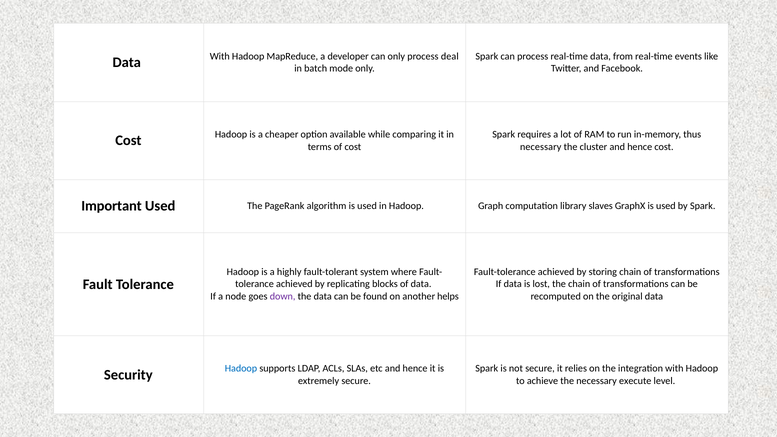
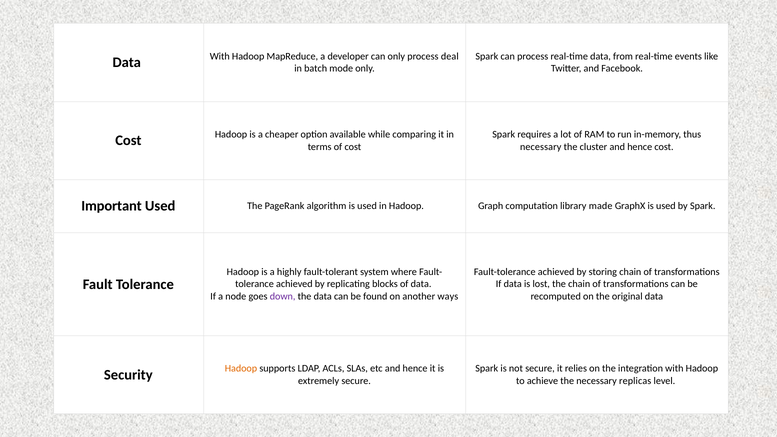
slaves: slaves -> made
helps: helps -> ways
Hadoop at (241, 369) colour: blue -> orange
execute: execute -> replicas
